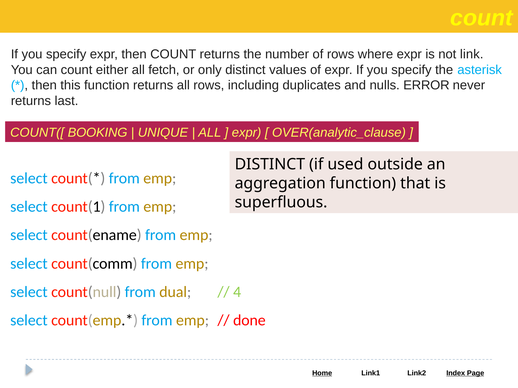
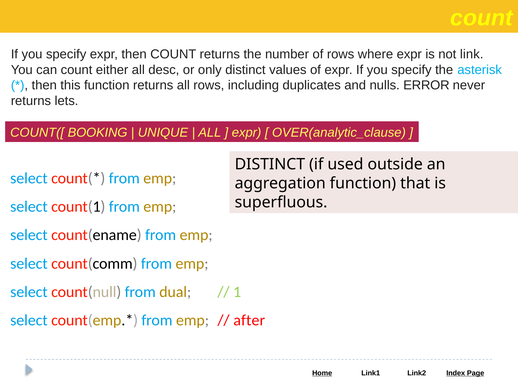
fetch: fetch -> desc
last: last -> lets
4: 4 -> 1
done: done -> after
